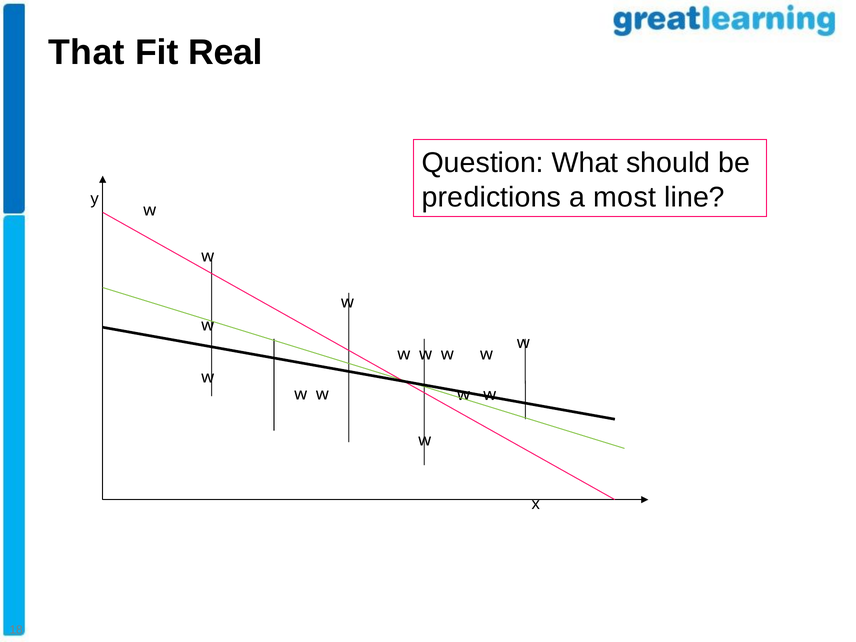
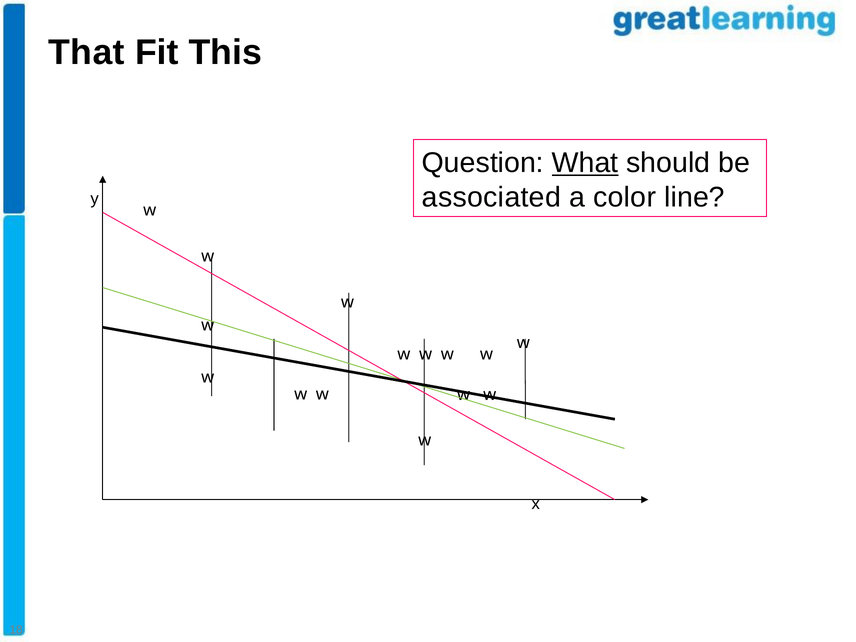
Real: Real -> This
What underline: none -> present
predictions: predictions -> associated
most: most -> color
